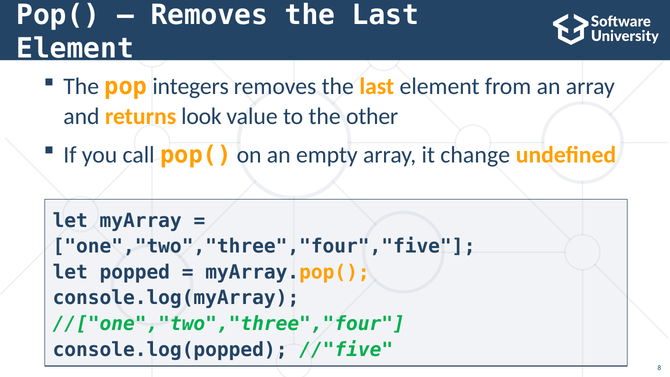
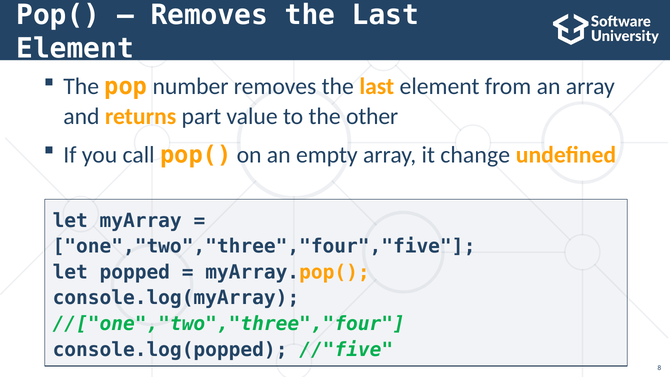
integers: integers -> number
look: look -> part
